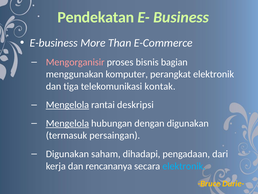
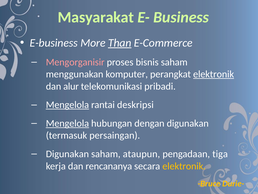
Pendekatan: Pendekatan -> Masyarakat
Than underline: none -> present
bisnis bagian: bagian -> saham
elektronik at (214, 74) underline: none -> present
tiga: tiga -> alur
kontak: kontak -> pribadi
dihadapi: dihadapi -> ataupun
dari: dari -> tiga
elektronik at (184, 166) colour: light blue -> yellow
